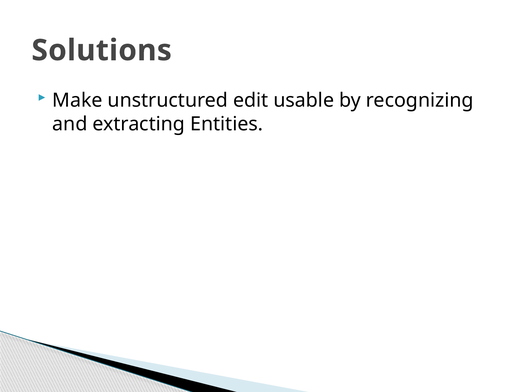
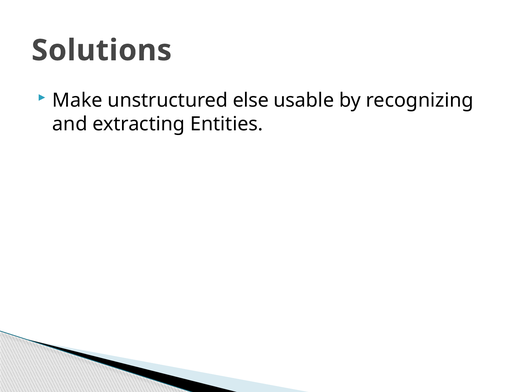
edit: edit -> else
